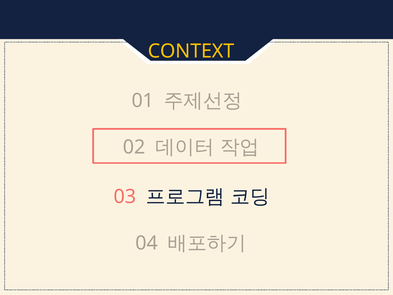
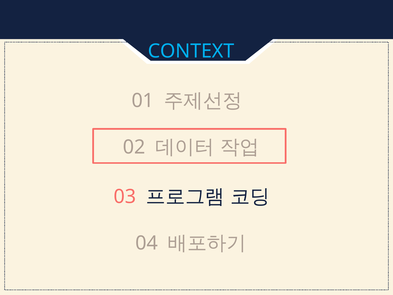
CONTEXT colour: yellow -> light blue
